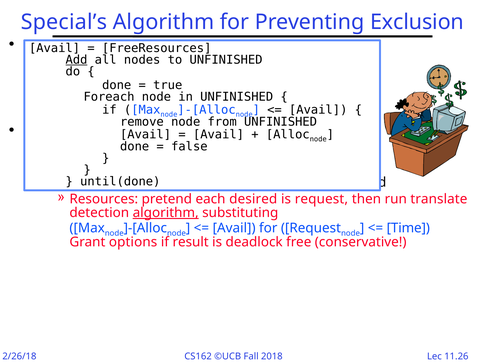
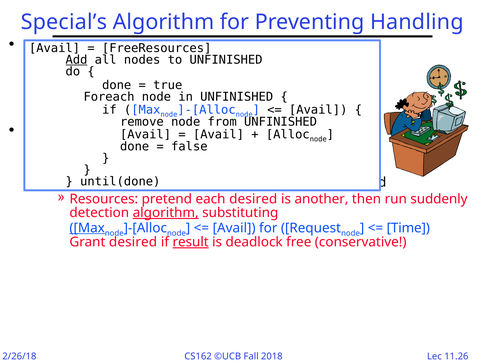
Exclusion: Exclusion -> Handling
is request: request -> another
translate: translate -> suddenly
Max at (87, 228) underline: none -> present
Grant options: options -> desired
result underline: none -> present
